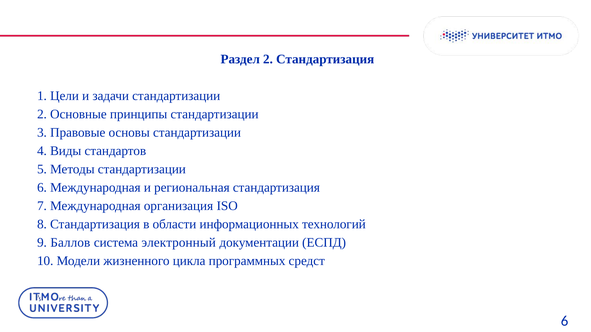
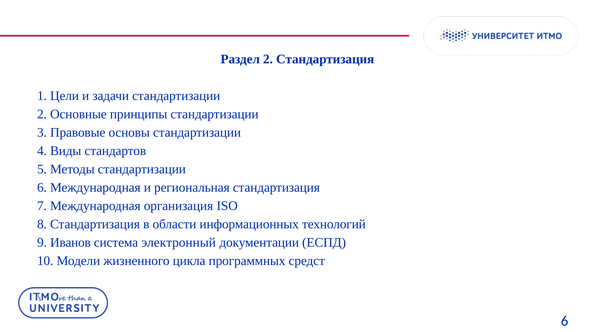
Баллов: Баллов -> Иванов
